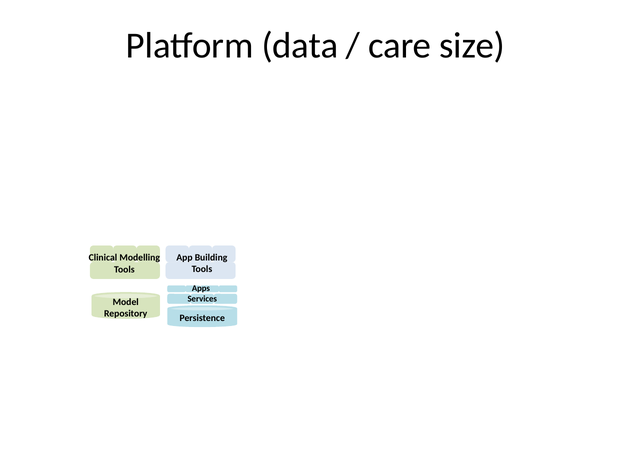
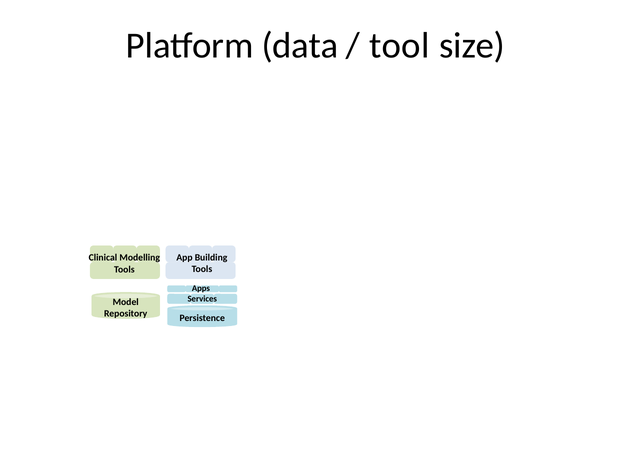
care: care -> tool
